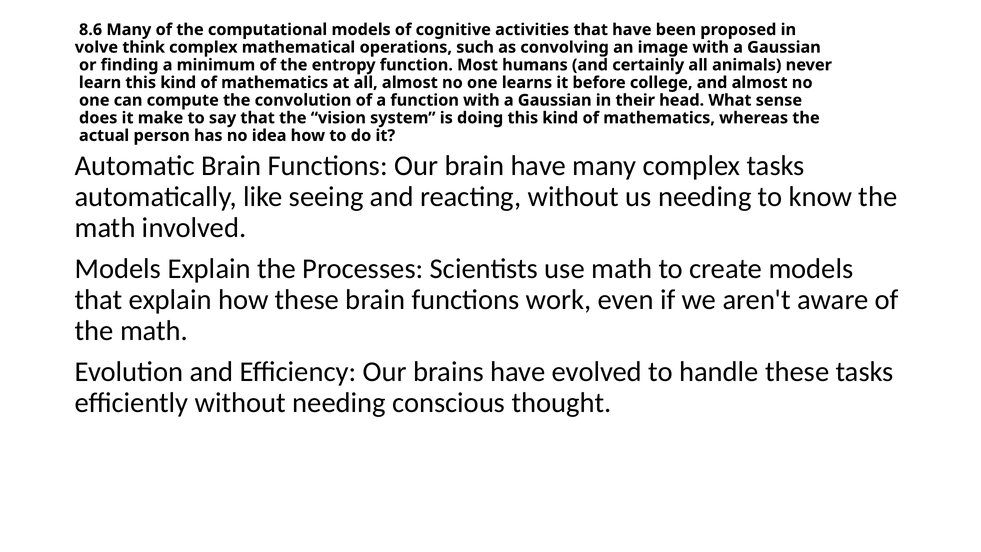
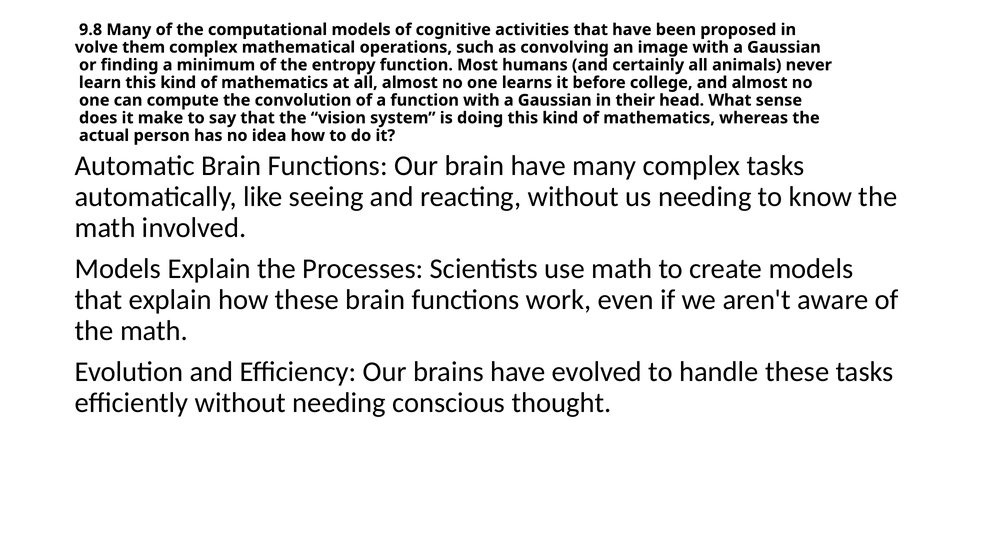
8.6: 8.6 -> 9.8
think: think -> them
